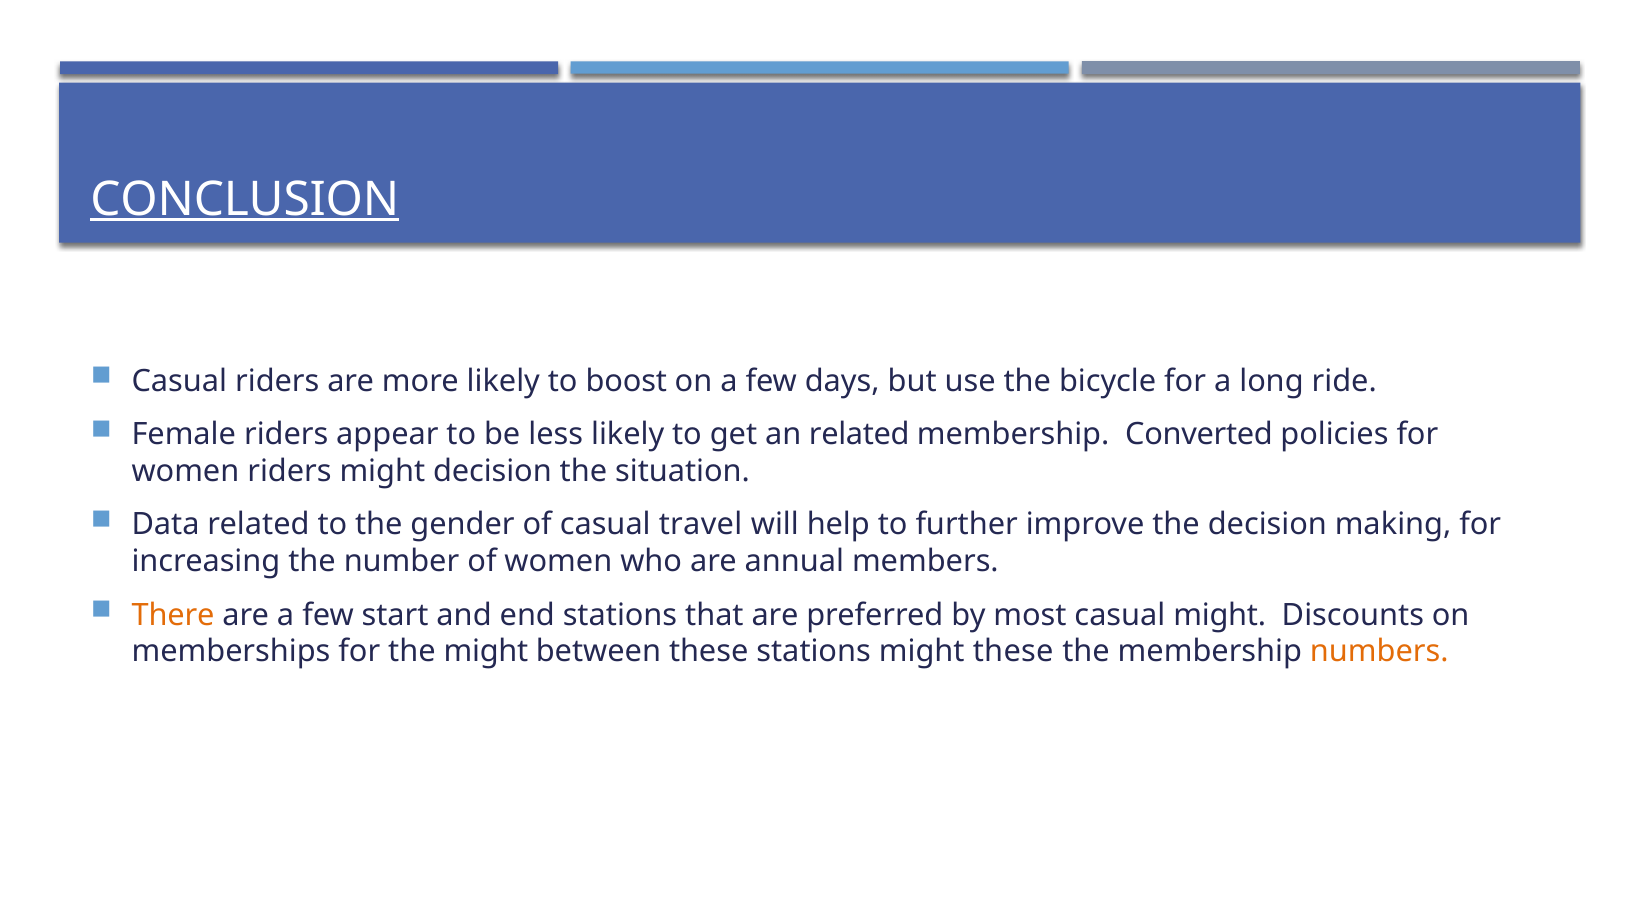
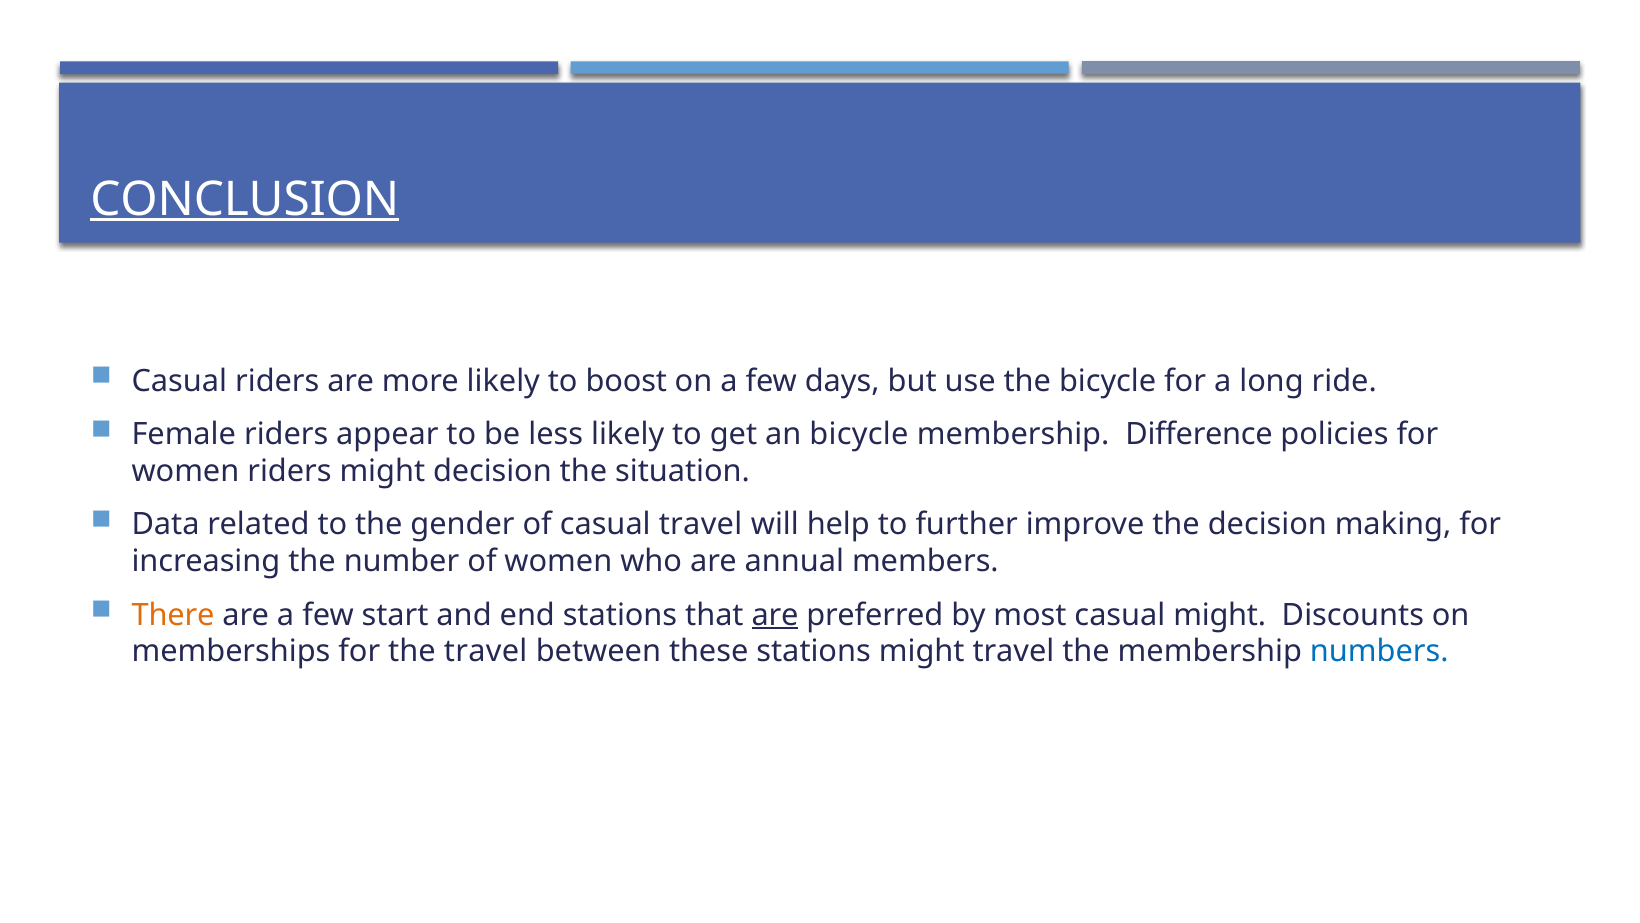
an related: related -> bicycle
Converted: Converted -> Difference
are at (775, 615) underline: none -> present
the might: might -> travel
might these: these -> travel
numbers colour: orange -> blue
